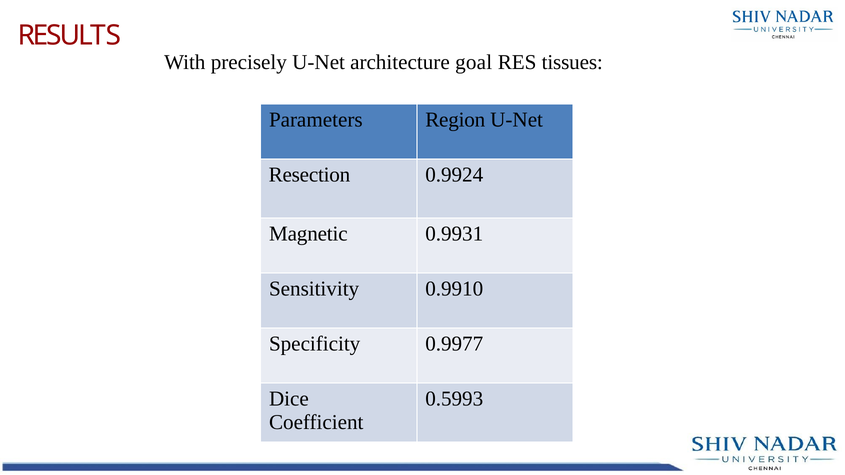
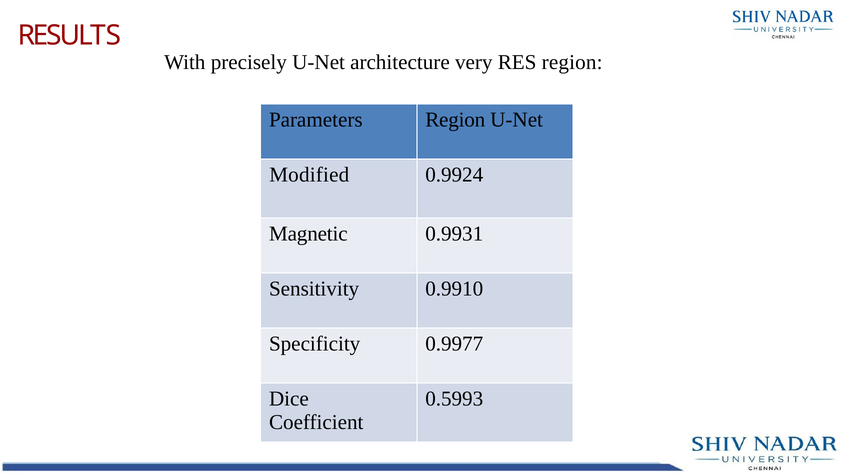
goal: goal -> very
RES tissues: tissues -> region
Resection: Resection -> Modified
